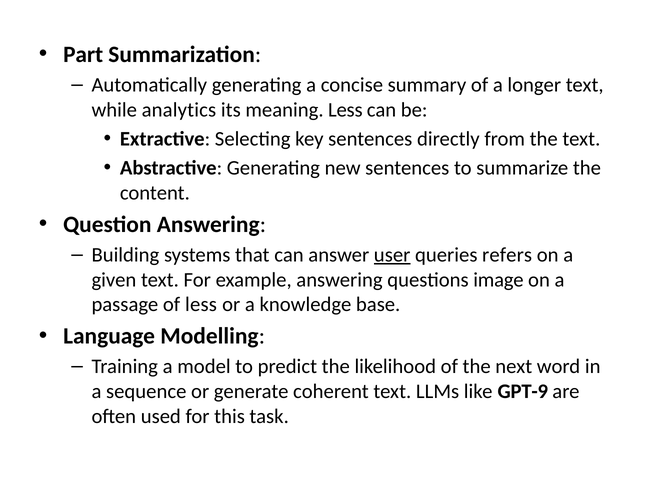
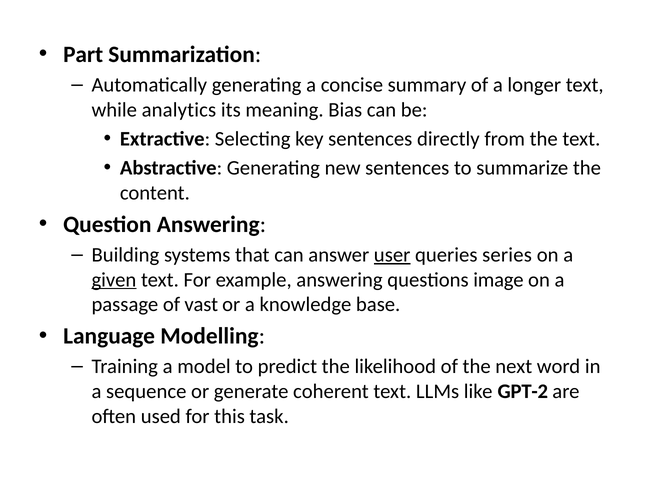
meaning Less: Less -> Bias
refers: refers -> series
given underline: none -> present
of less: less -> vast
GPT-9: GPT-9 -> GPT-2
